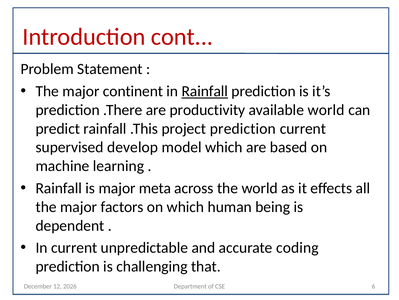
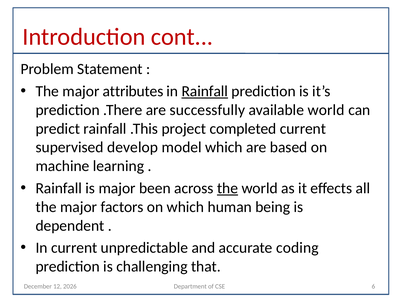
continent: continent -> attributes
productivity: productivity -> successfully
project prediction: prediction -> completed
meta: meta -> been
the at (228, 188) underline: none -> present
